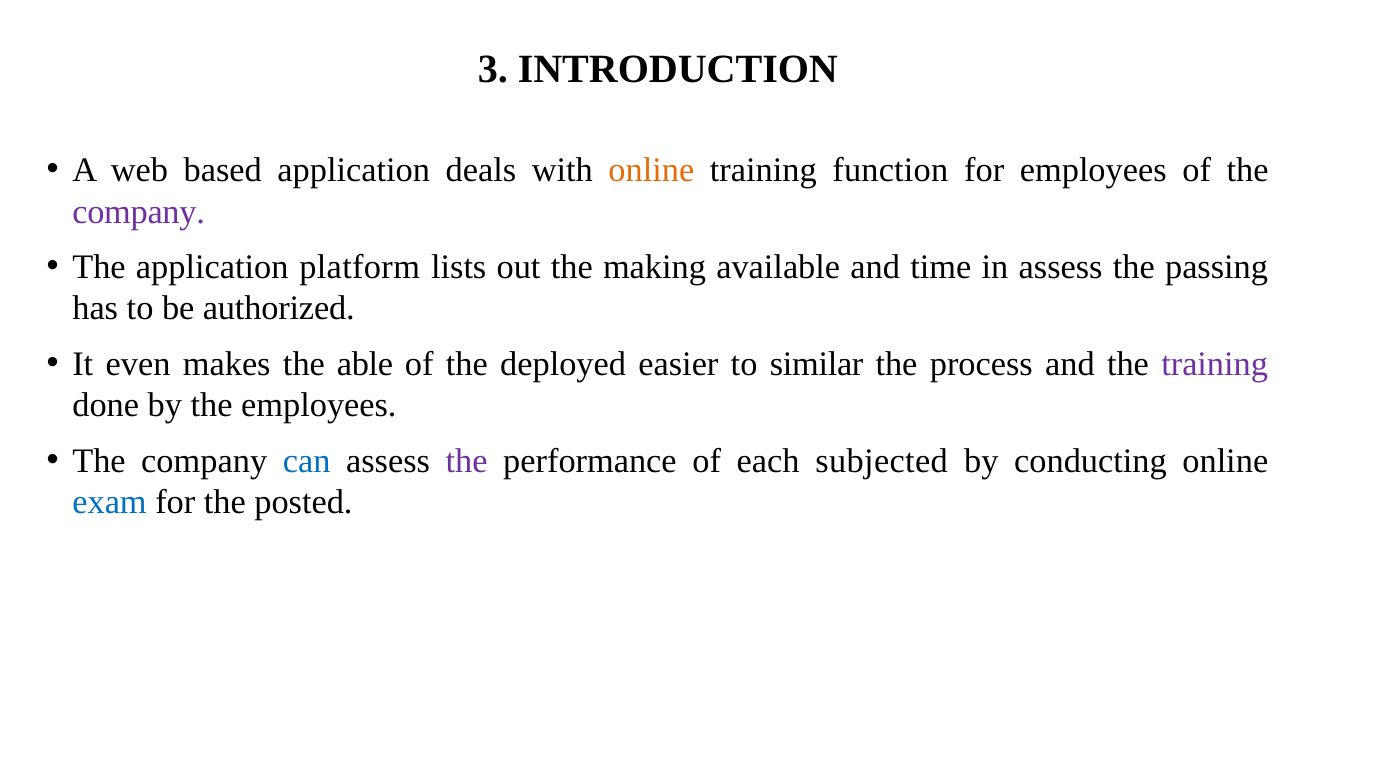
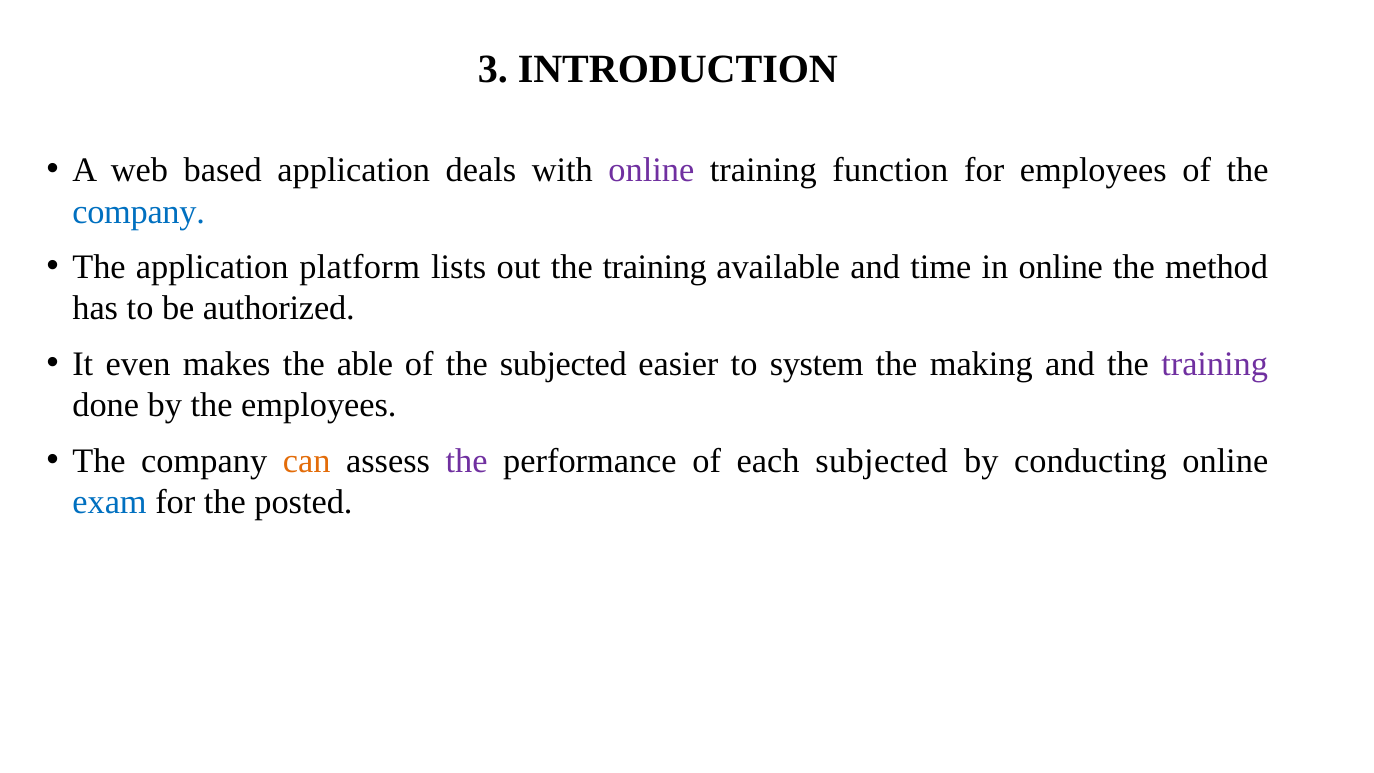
online at (651, 170) colour: orange -> purple
company at (139, 212) colour: purple -> blue
out the making: making -> training
in assess: assess -> online
passing: passing -> method
the deployed: deployed -> subjected
similar: similar -> system
process: process -> making
can colour: blue -> orange
